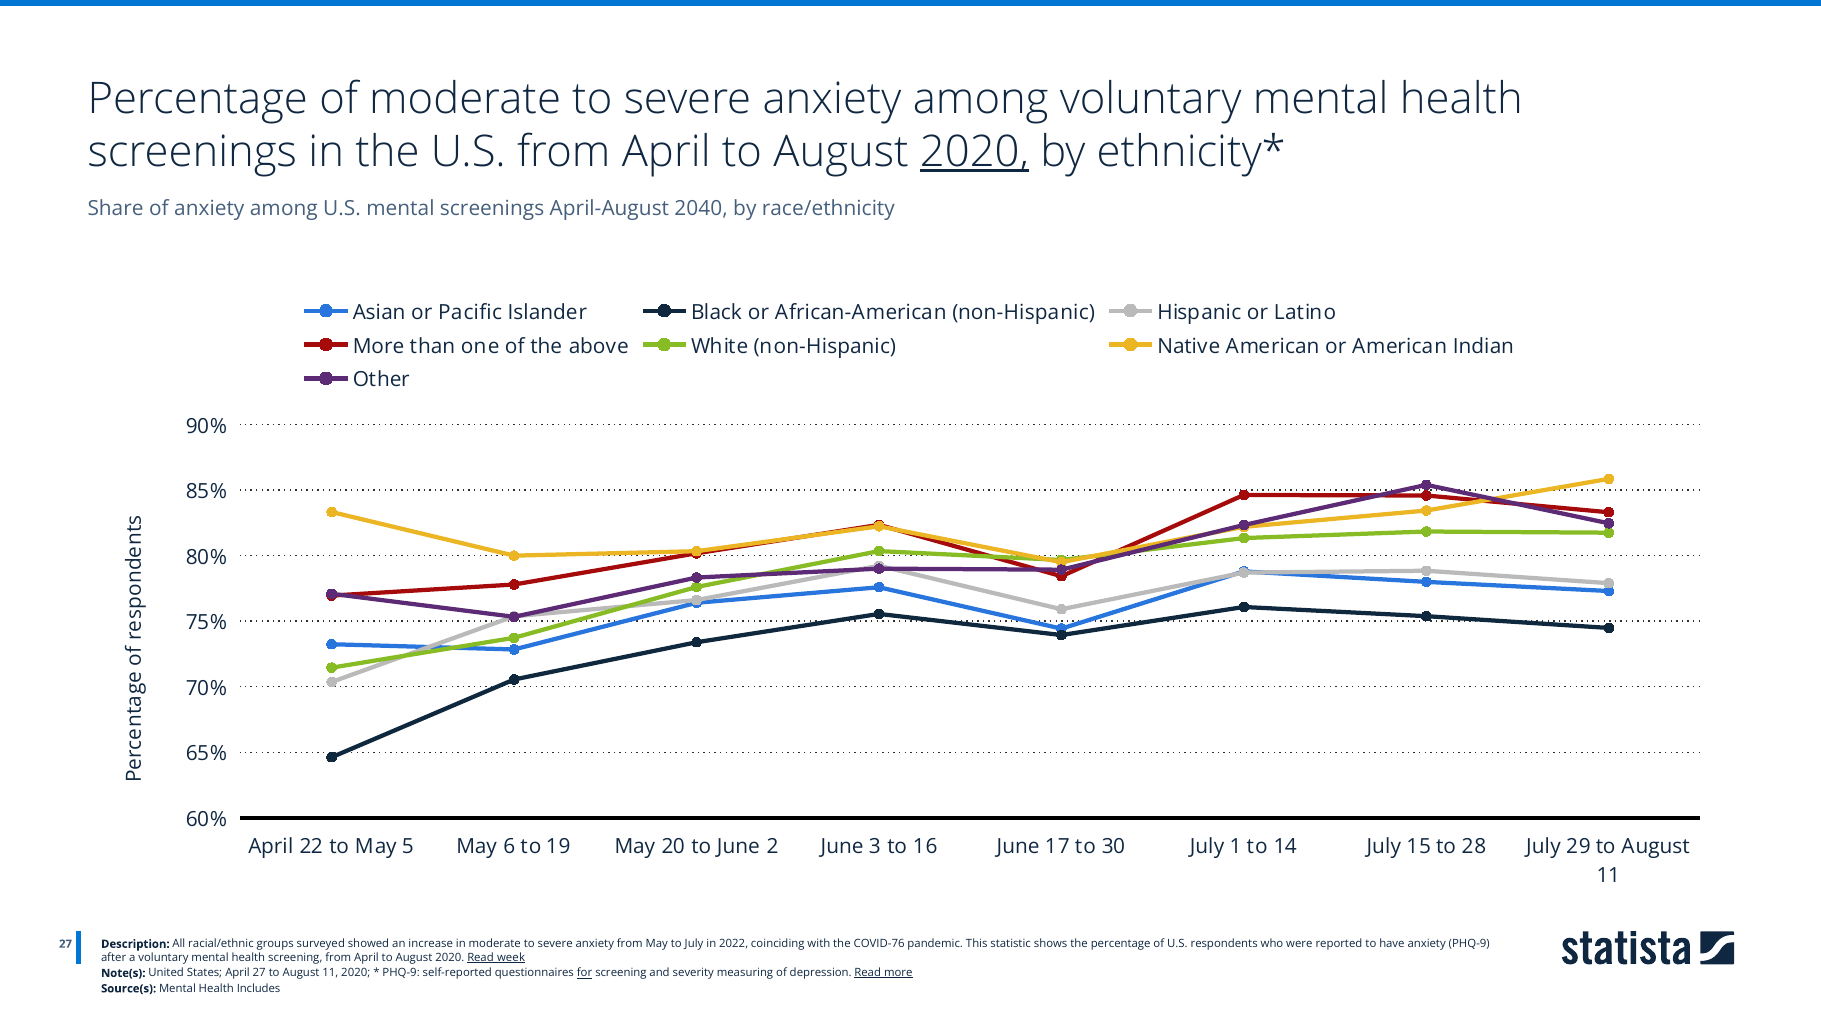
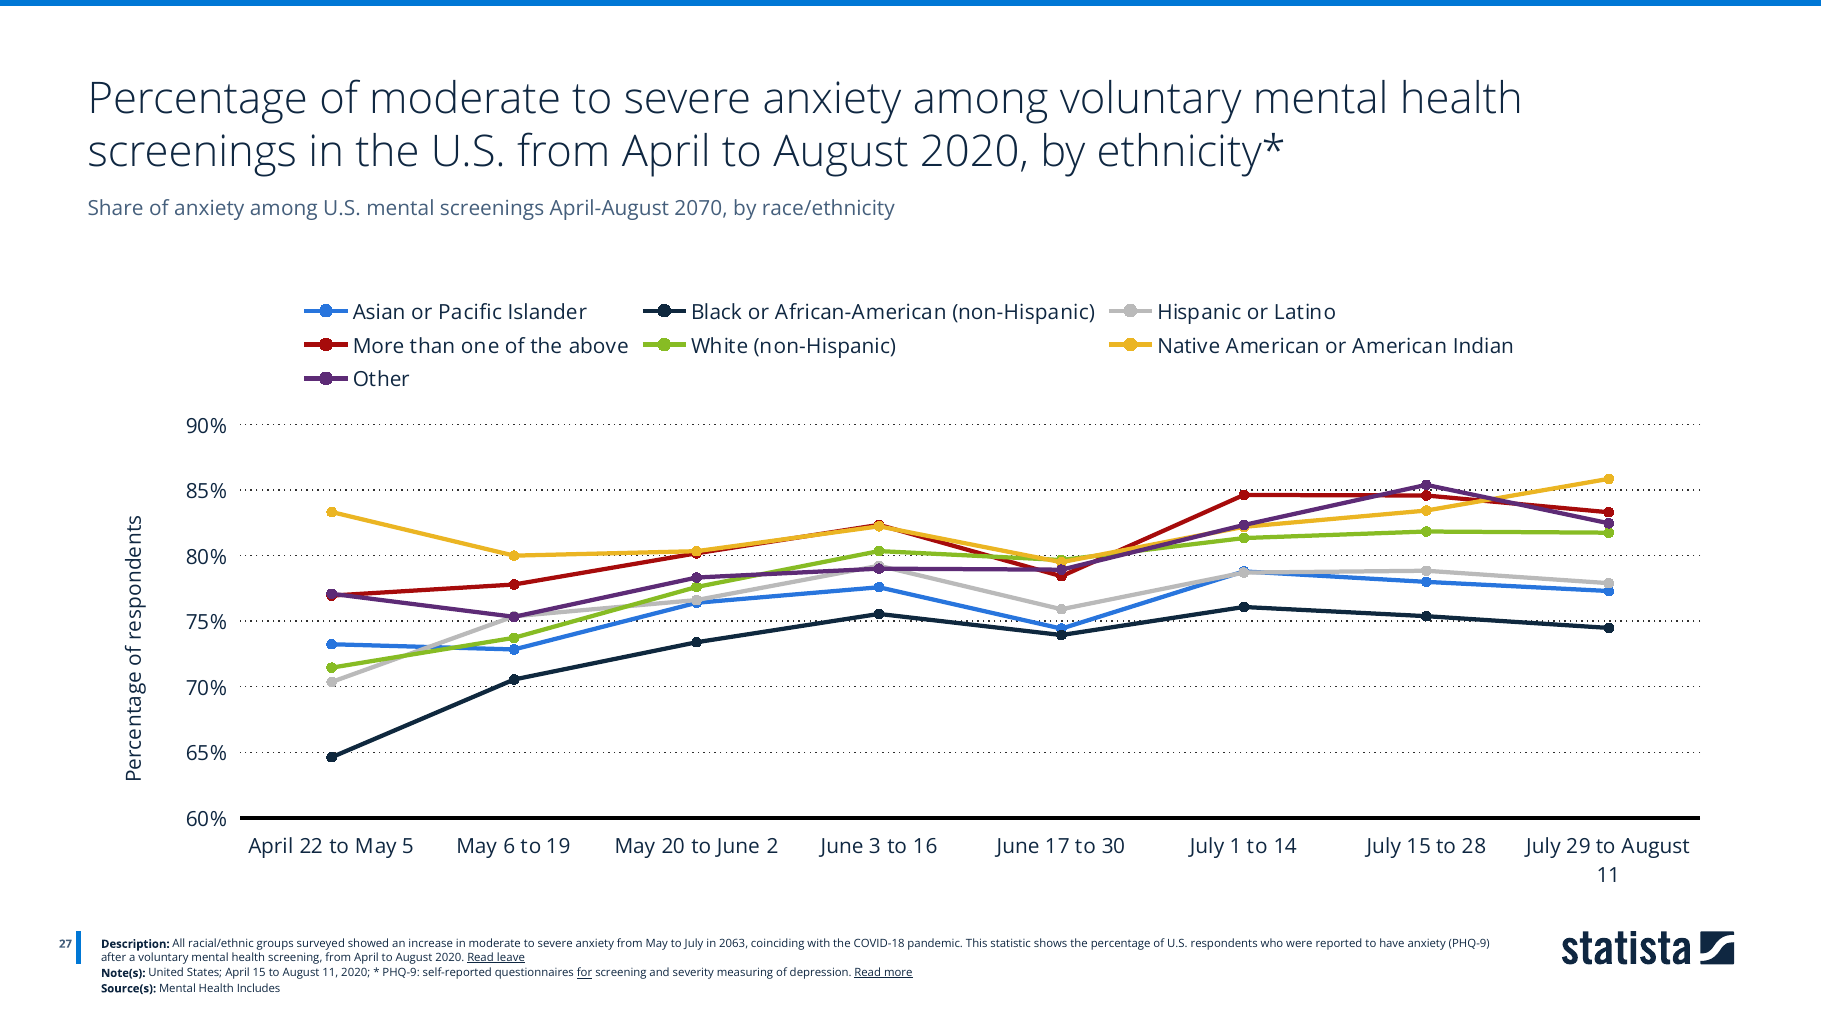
2020 at (974, 152) underline: present -> none
2040: 2040 -> 2070
2022: 2022 -> 2063
COVID-76: COVID-76 -> COVID-18
week: week -> leave
April 27: 27 -> 15
